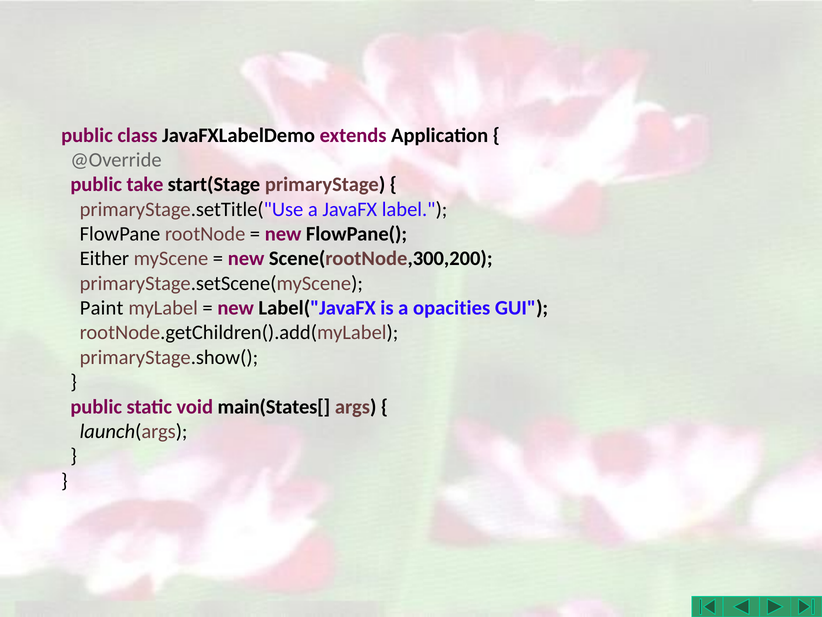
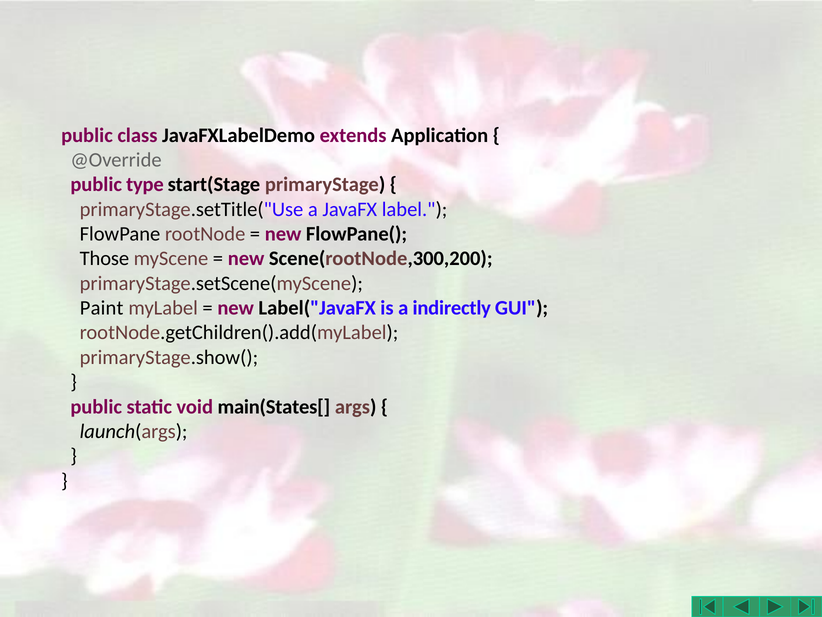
take: take -> type
Either: Either -> Those
opacities: opacities -> indirectly
